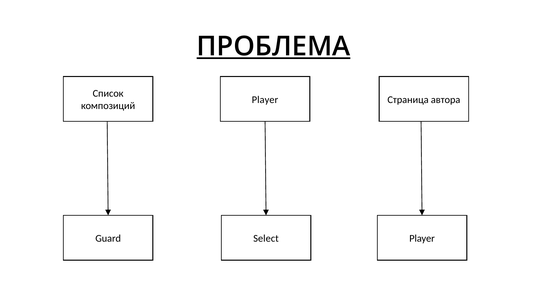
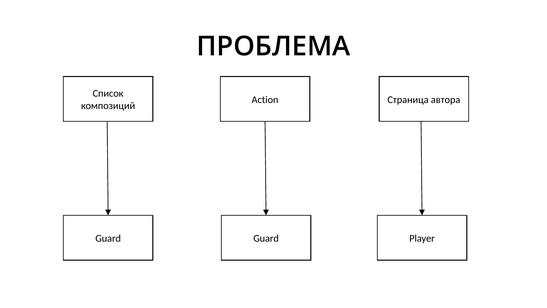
ПРОБЛЕМА underline: present -> none
Player at (265, 100): Player -> Action
Select at (266, 238): Select -> Guard
